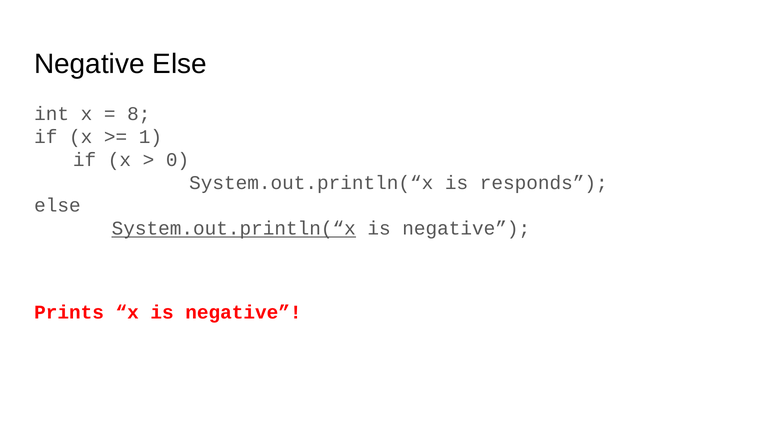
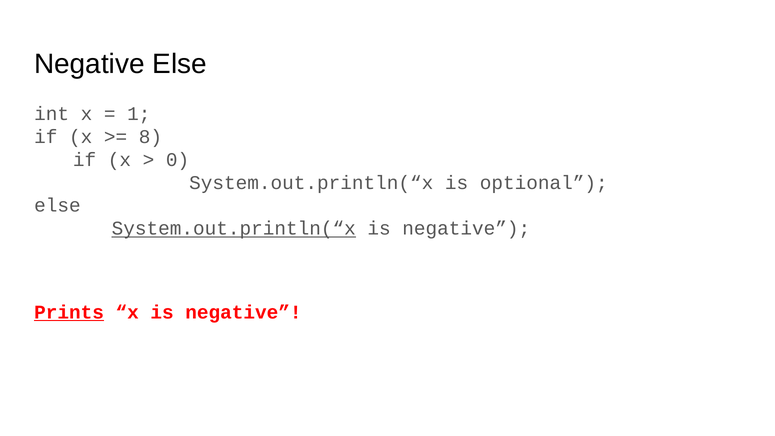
8: 8 -> 1
1: 1 -> 8
responds: responds -> optional
Prints underline: none -> present
